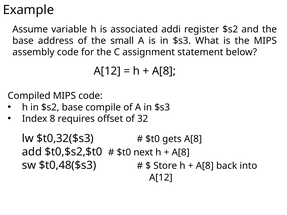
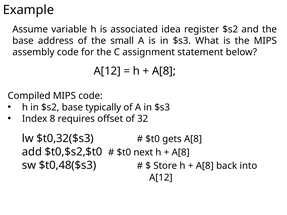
addi: addi -> idea
compile: compile -> typically
